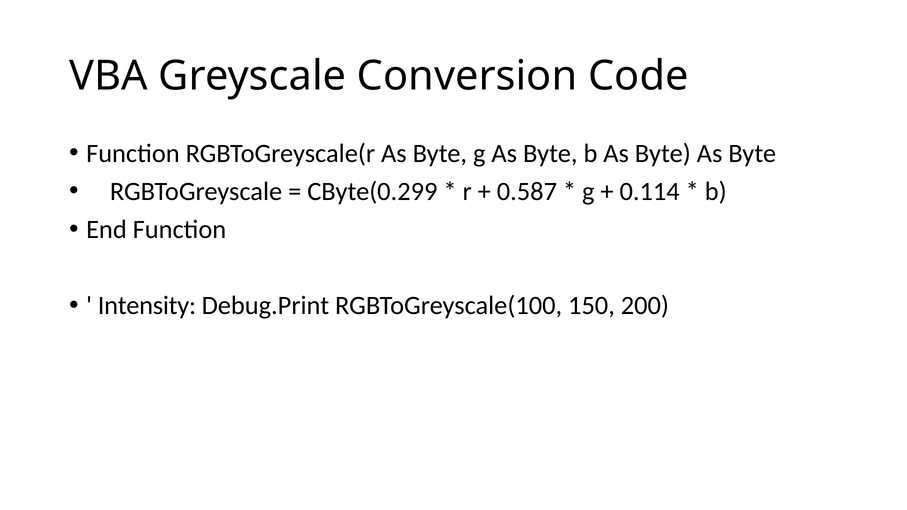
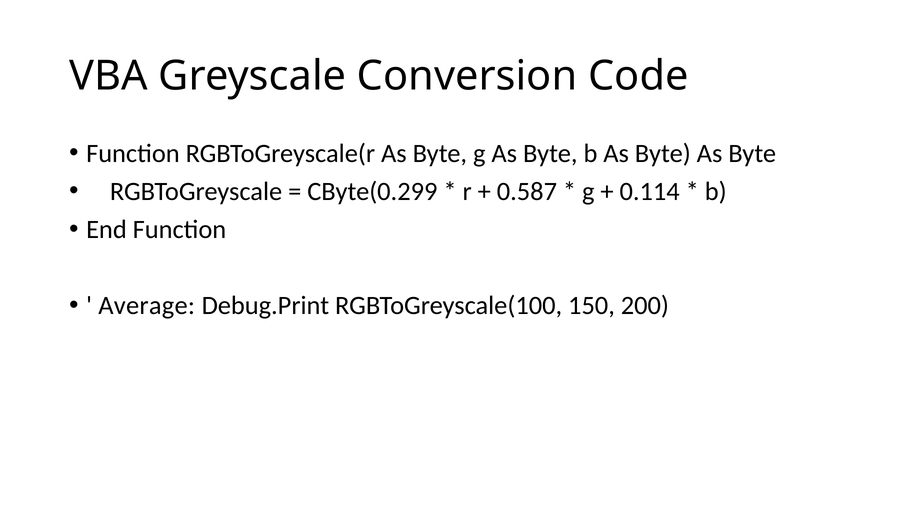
Intensity: Intensity -> Average
